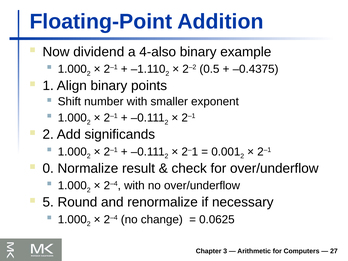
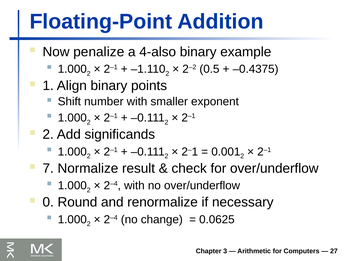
dividend: dividend -> penalize
0: 0 -> 7
5: 5 -> 0
